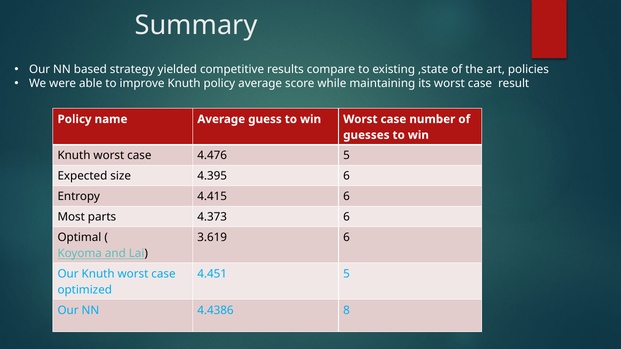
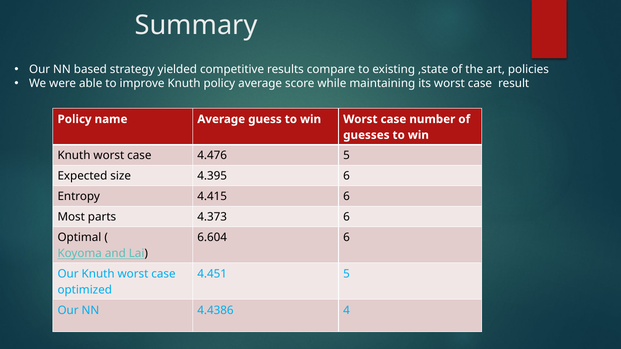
3.619: 3.619 -> 6.604
8: 8 -> 4
